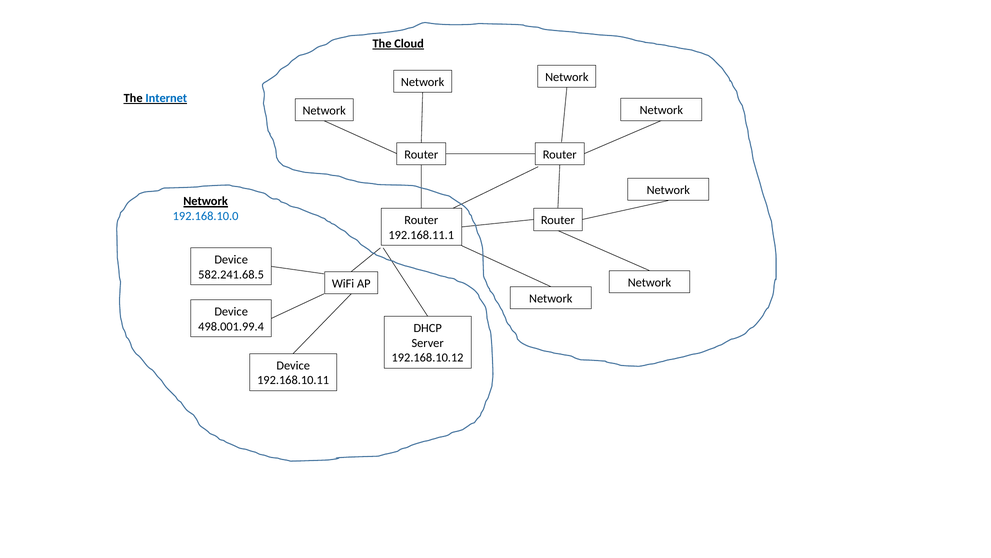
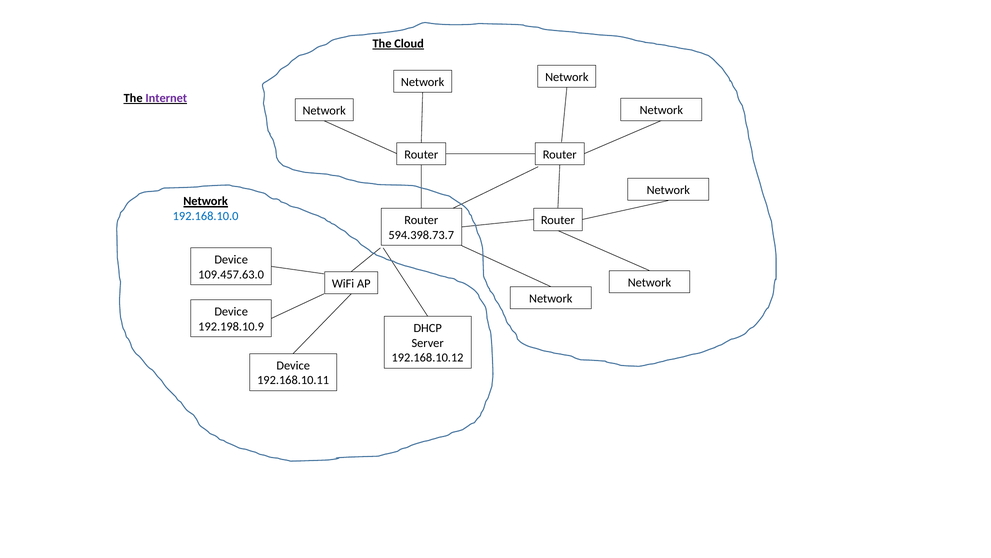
Internet colour: blue -> purple
192.168.11.1: 192.168.11.1 -> 594.398.73.7
582.241.68.5: 582.241.68.5 -> 109.457.63.0
498.001.99.4: 498.001.99.4 -> 192.198.10.9
